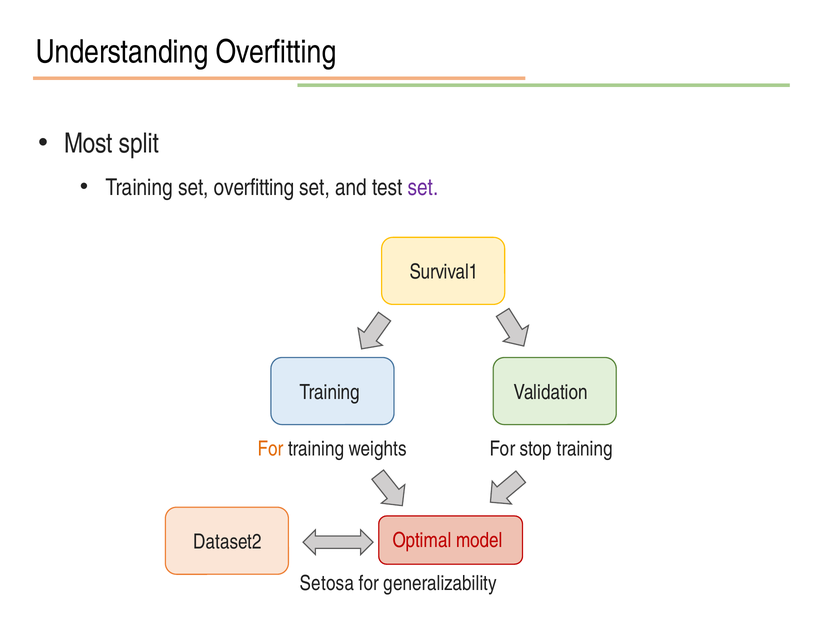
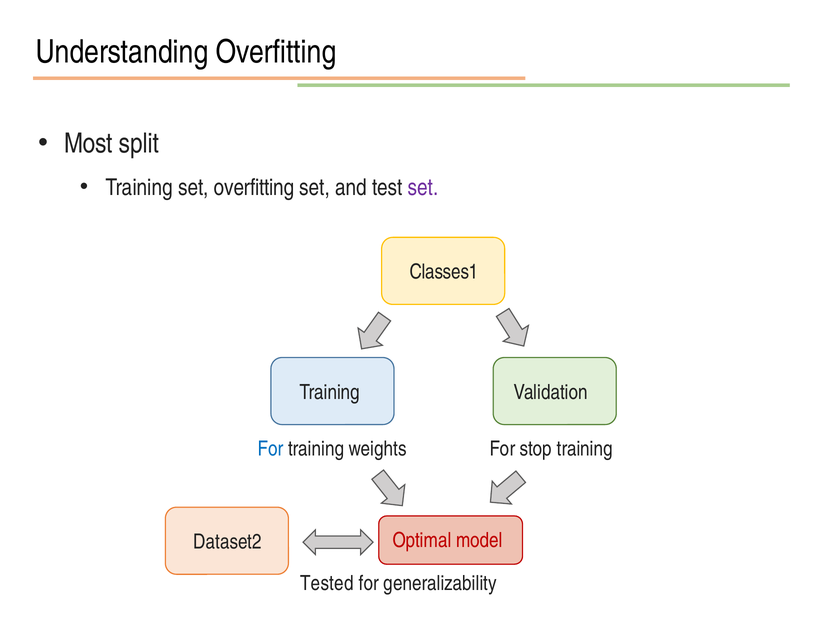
Survival1: Survival1 -> Classes1
For at (271, 449) colour: orange -> blue
Setosa: Setosa -> Tested
